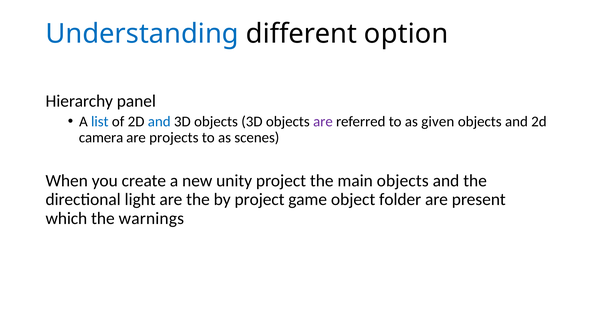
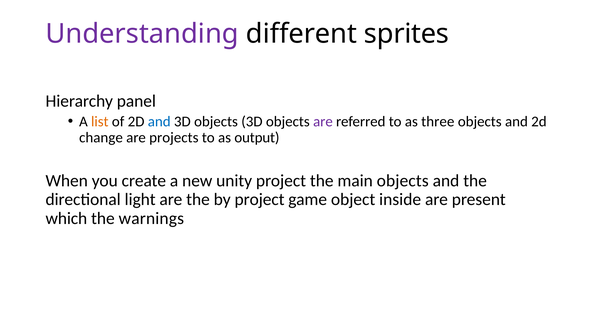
Understanding colour: blue -> purple
option: option -> sprites
list colour: blue -> orange
given: given -> three
camera: camera -> change
scenes: scenes -> output
folder: folder -> inside
